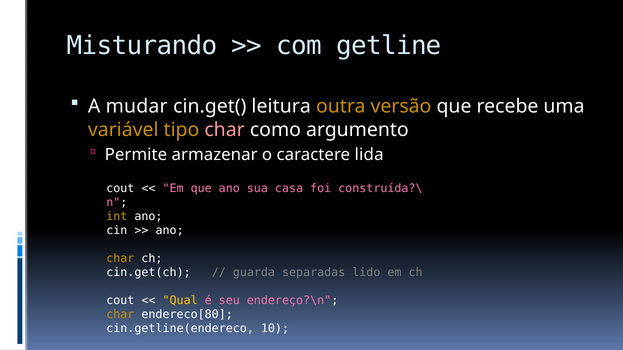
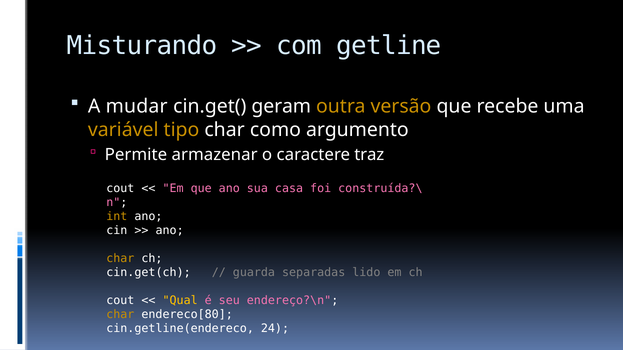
leitura: leitura -> geram
char at (225, 130) colour: pink -> white
lida: lida -> traz
10: 10 -> 24
